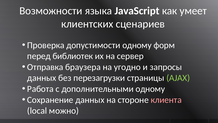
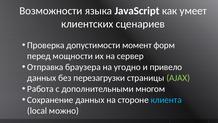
допустимости одному: одному -> момент
библиотек: библиотек -> мощности
запросы: запросы -> привело
дополнительными одному: одному -> многом
клиента colour: pink -> light blue
